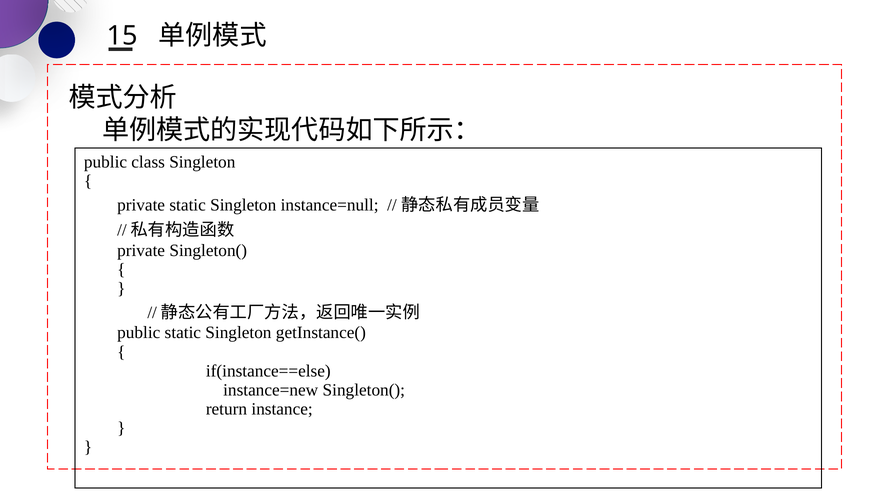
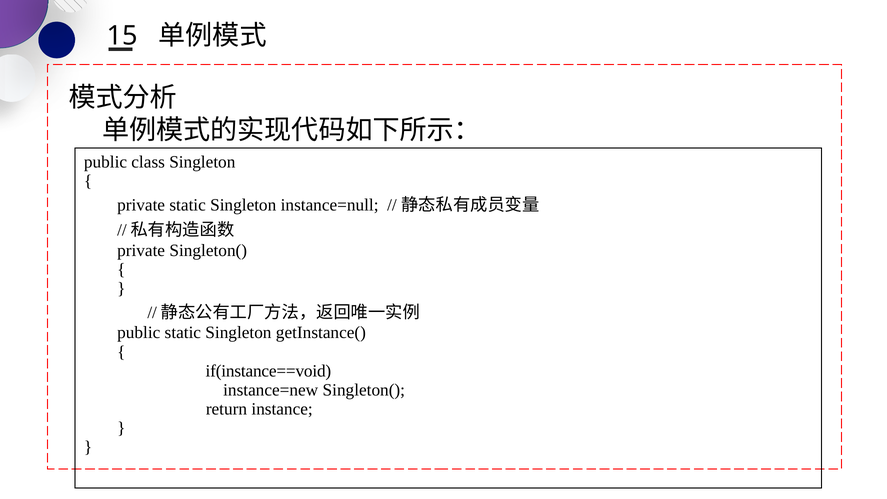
if(instance==else: if(instance==else -> if(instance==void
